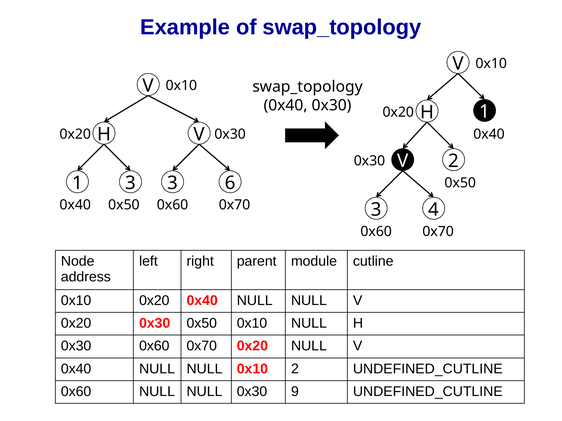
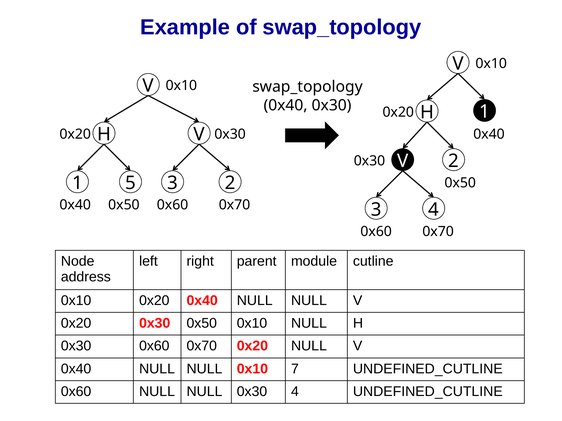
1 3: 3 -> 5
3 6: 6 -> 2
0x10 2: 2 -> 7
0x30 9: 9 -> 4
